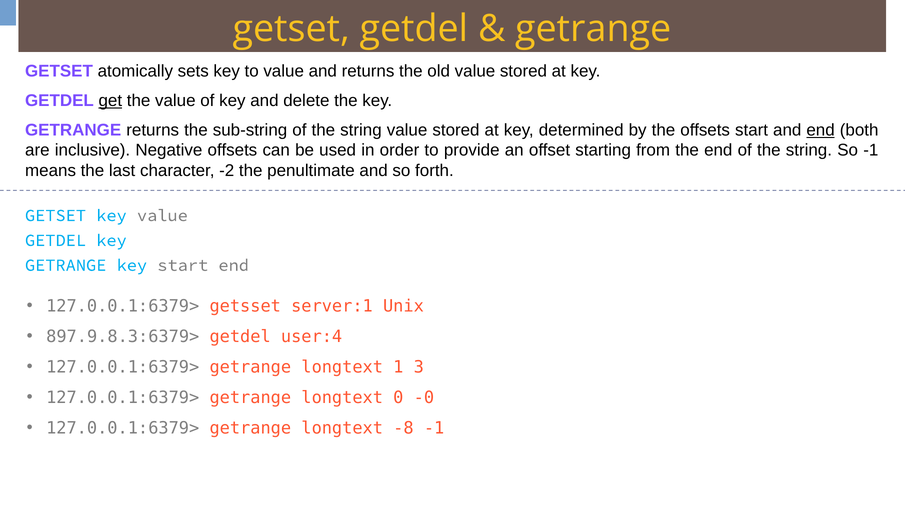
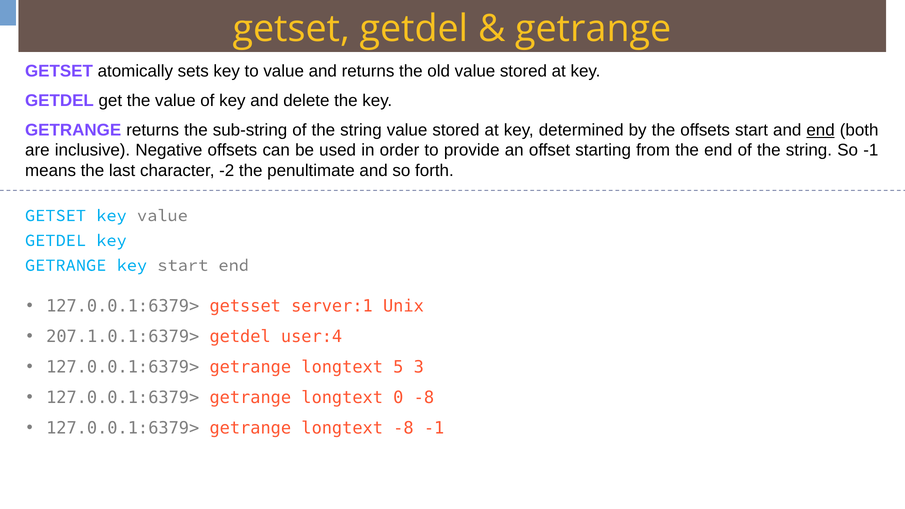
get underline: present -> none
897.9.8.3:6379>: 897.9.8.3:6379> -> 207.1.0.1:6379>
1: 1 -> 5
0 -0: -0 -> -8
